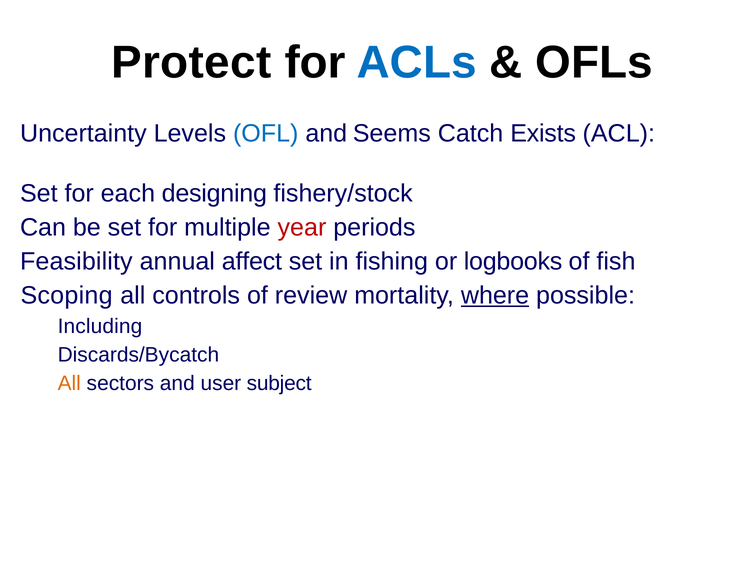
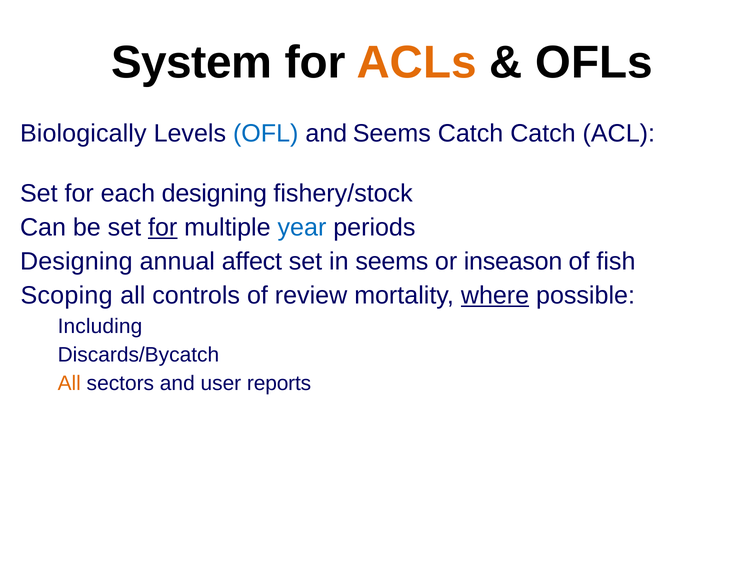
Protect: Protect -> System
ACLs colour: blue -> orange
Uncertainty: Uncertainty -> Biologically
Catch Exists: Exists -> Catch
for at (163, 227) underline: none -> present
year colour: red -> blue
Feasibility at (76, 262): Feasibility -> Designing
in fishing: fishing -> seems
logbooks: logbooks -> inseason
subject: subject -> reports
